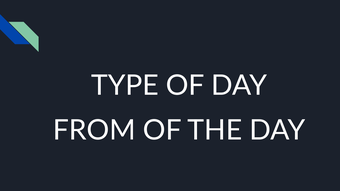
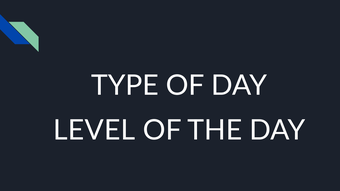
FROM: FROM -> LEVEL
